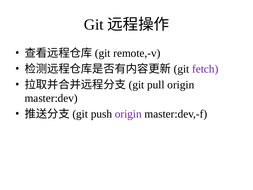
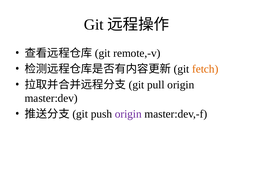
fetch colour: purple -> orange
